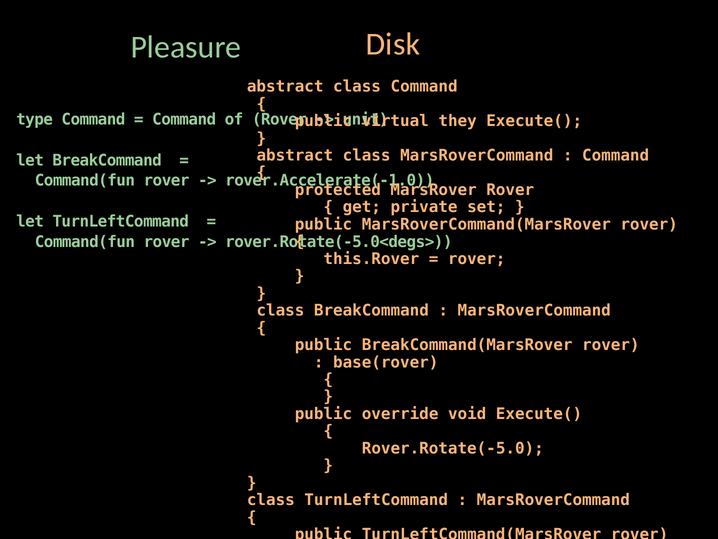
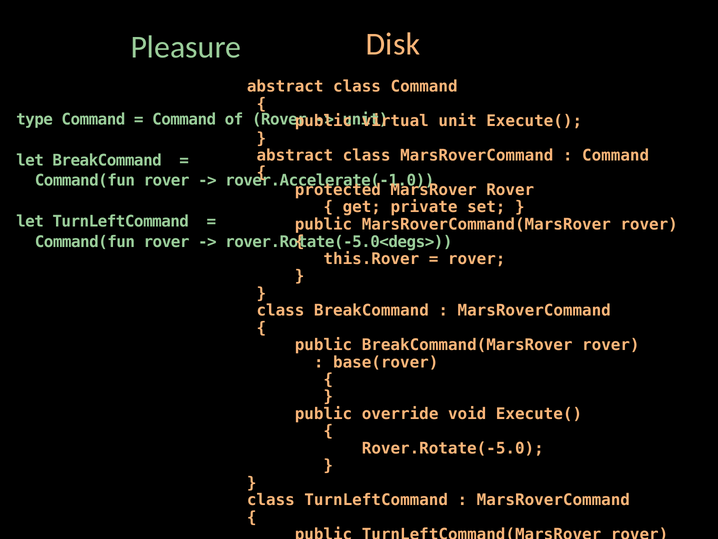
they at (458, 121): they -> unit
